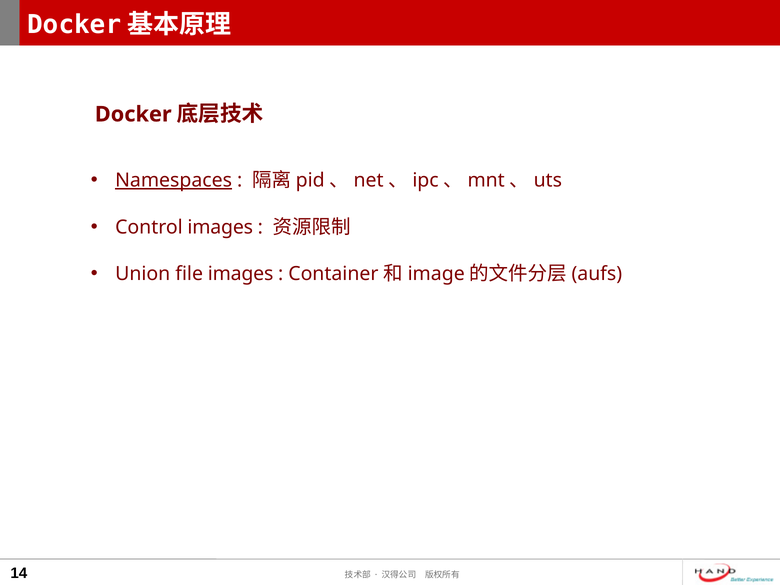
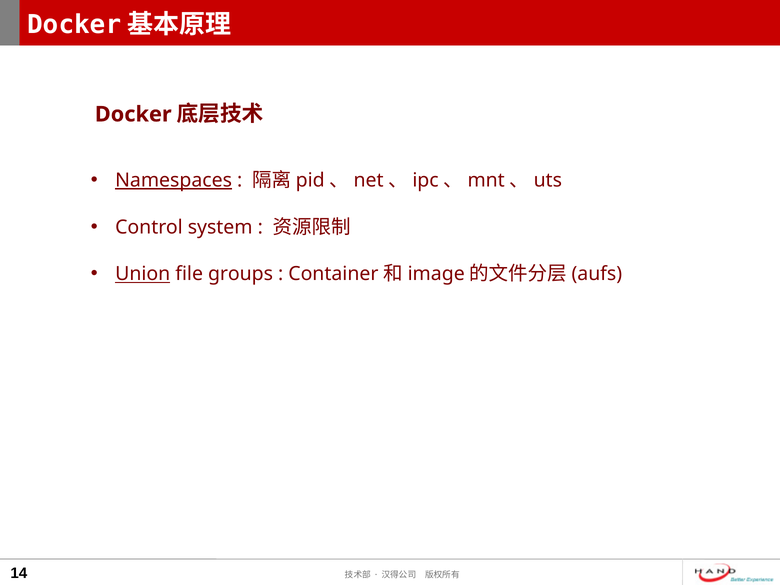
Control images: images -> system
Union underline: none -> present
file images: images -> groups
